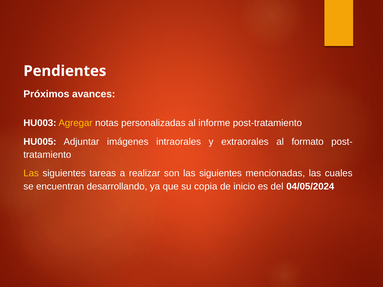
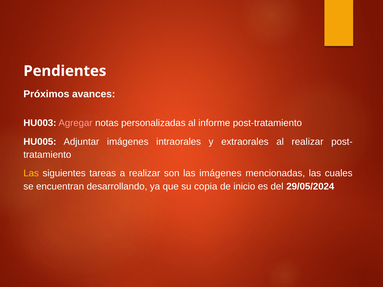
Agregar colour: yellow -> pink
al formato: formato -> realizar
son las siguientes: siguientes -> imágenes
04/05/2024: 04/05/2024 -> 29/05/2024
